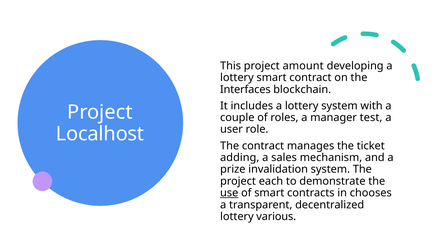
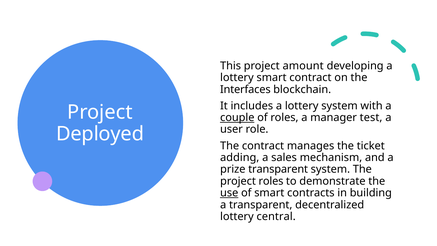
couple underline: none -> present
Localhost: Localhost -> Deployed
prize invalidation: invalidation -> transparent
project each: each -> roles
chooses: chooses -> building
various: various -> central
